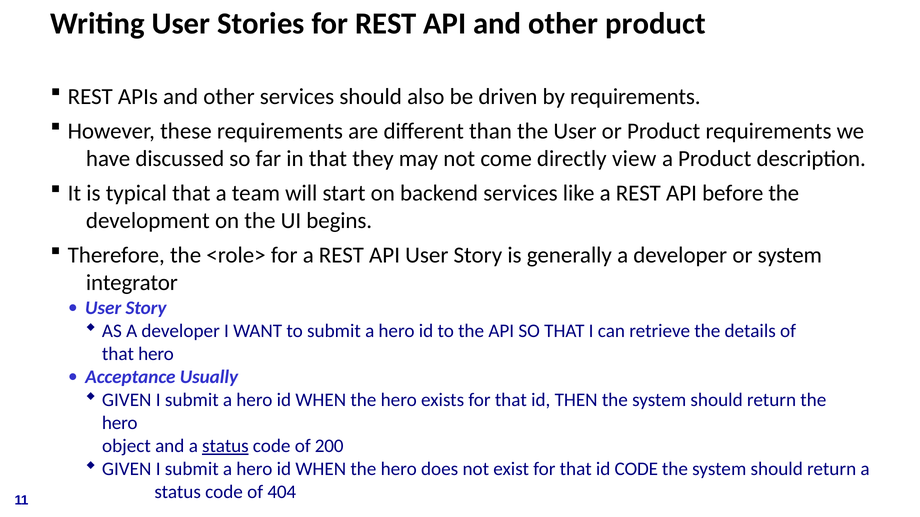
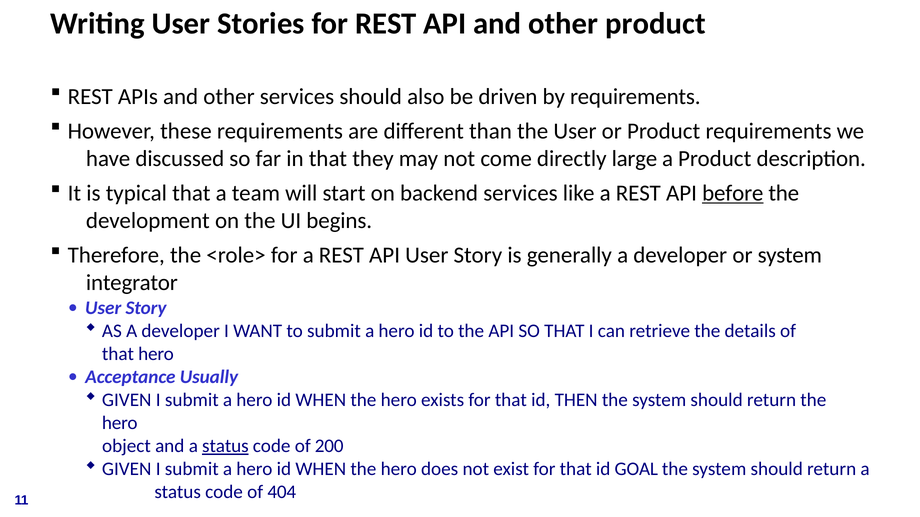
view: view -> large
before underline: none -> present
id CODE: CODE -> GOAL
